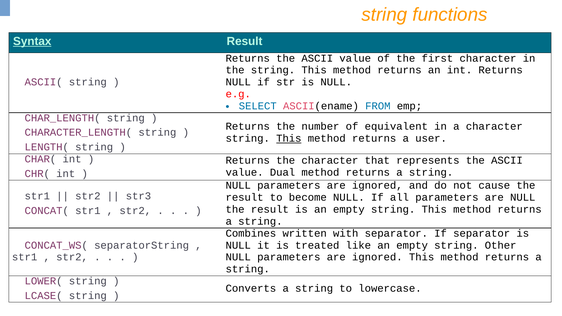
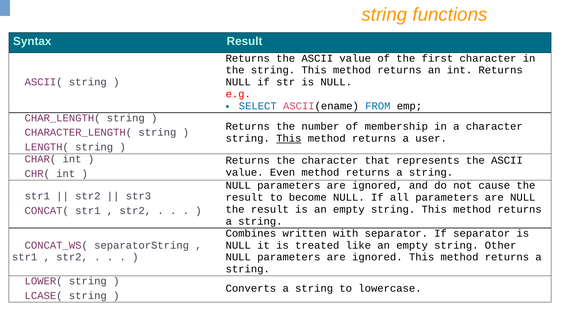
Syntax underline: present -> none
equivalent: equivalent -> membership
Dual: Dual -> Even
